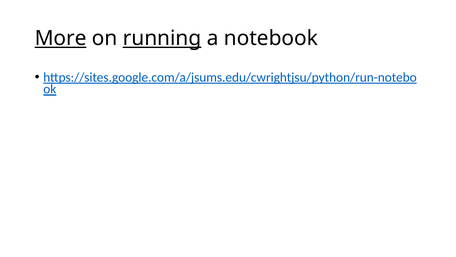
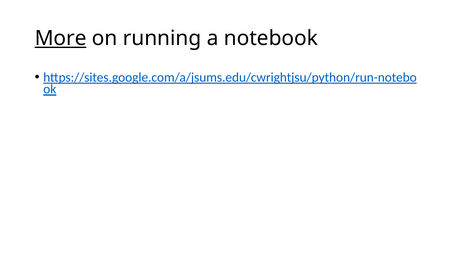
running underline: present -> none
